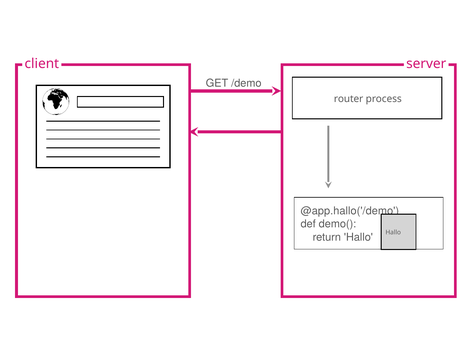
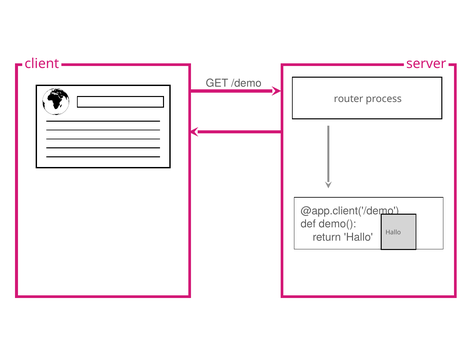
@app.hallo('/demo: @app.hallo('/demo -> @app.client('/demo
